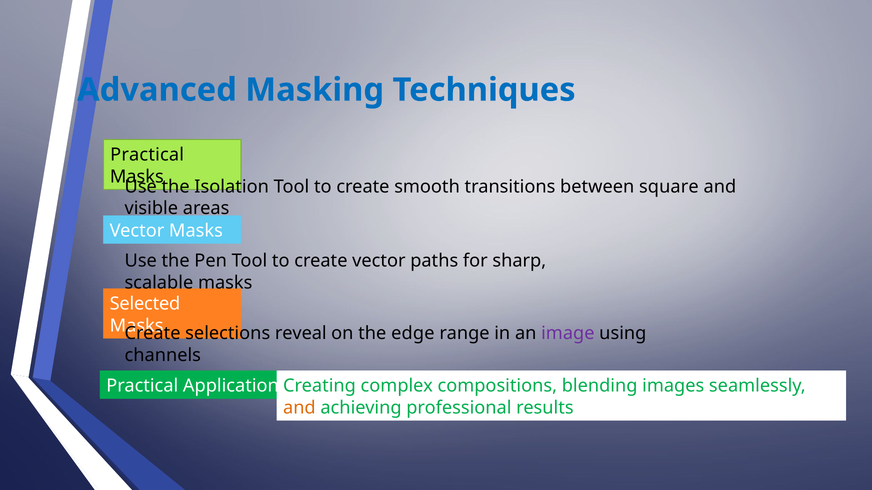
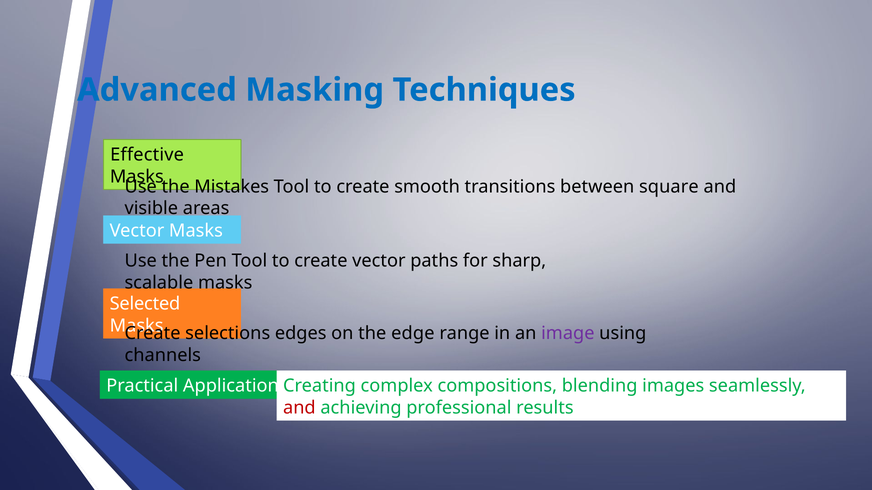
Practical at (147, 155): Practical -> Effective
Isolation: Isolation -> Mistakes
reveal: reveal -> edges
and at (299, 408) colour: orange -> red
